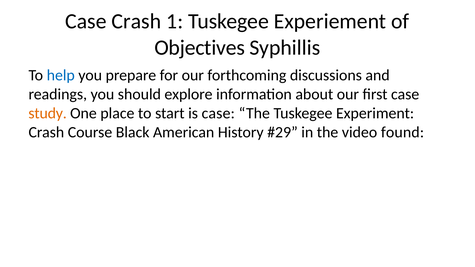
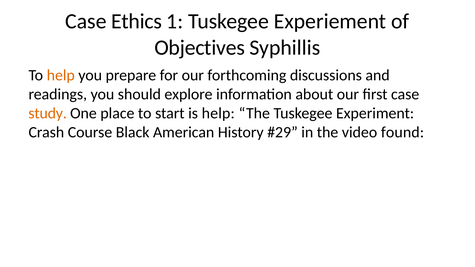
Case Crash: Crash -> Ethics
help at (61, 75) colour: blue -> orange
is case: case -> help
